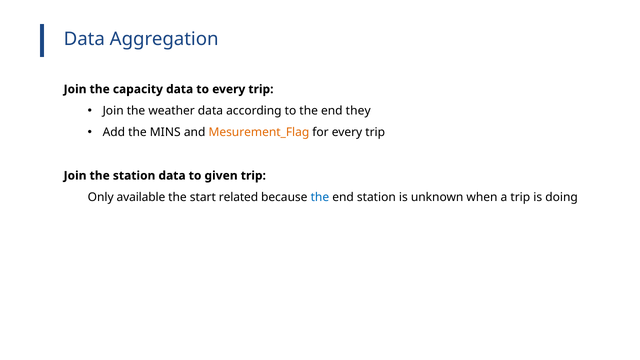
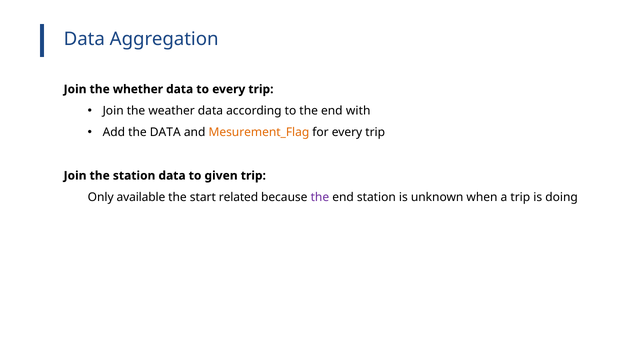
capacity: capacity -> whether
they: they -> with
the MINS: MINS -> DATA
the at (320, 197) colour: blue -> purple
